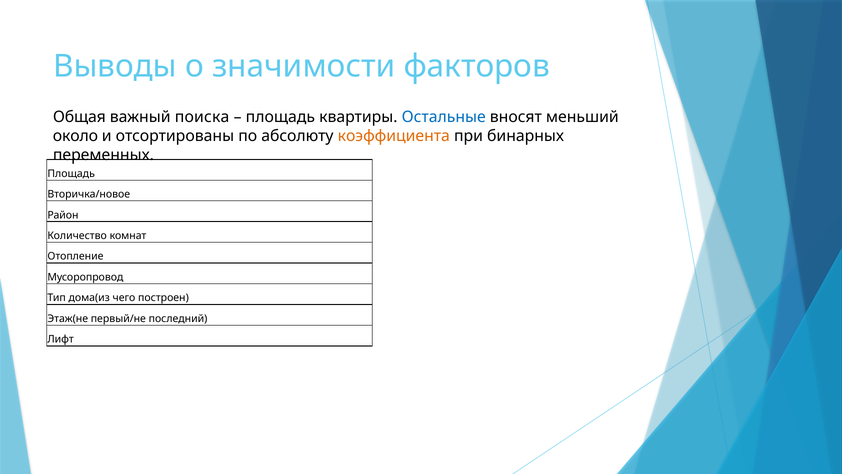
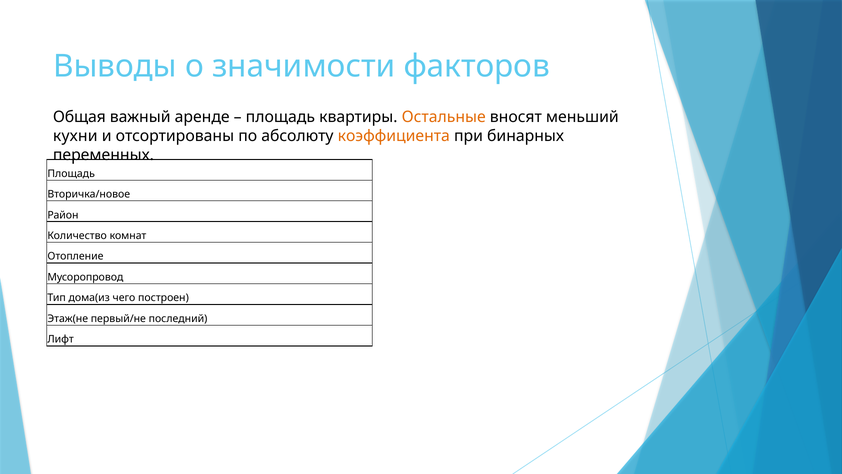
поиска: поиска -> аренде
Остальные colour: blue -> orange
около: около -> кухни
